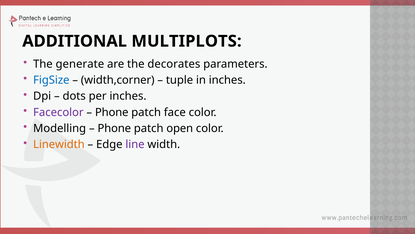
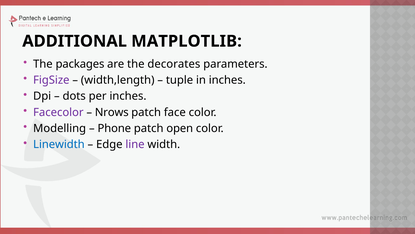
MULTIPLOTS: MULTIPLOTS -> MATPLOTLIB
generate: generate -> packages
FigSize colour: blue -> purple
width,corner: width,corner -> width,length
Phone at (112, 112): Phone -> Nrows
Linewidth colour: orange -> blue
